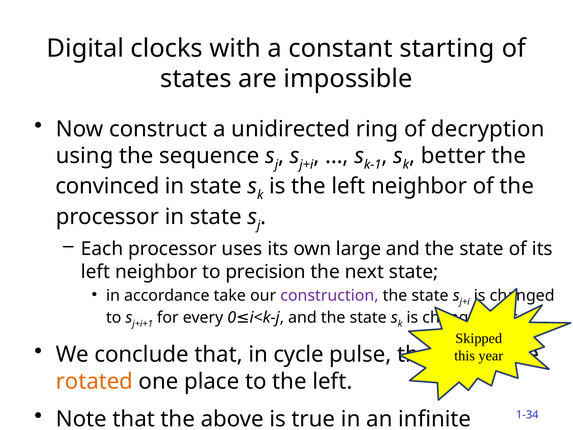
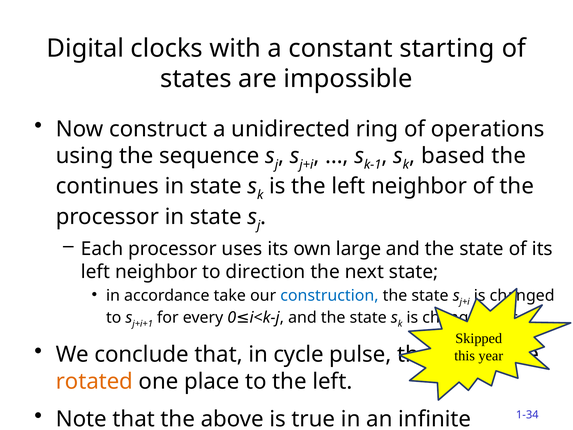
decryption: decryption -> operations
better: better -> based
convinced: convinced -> continues
precision: precision -> direction
construction colour: purple -> blue
